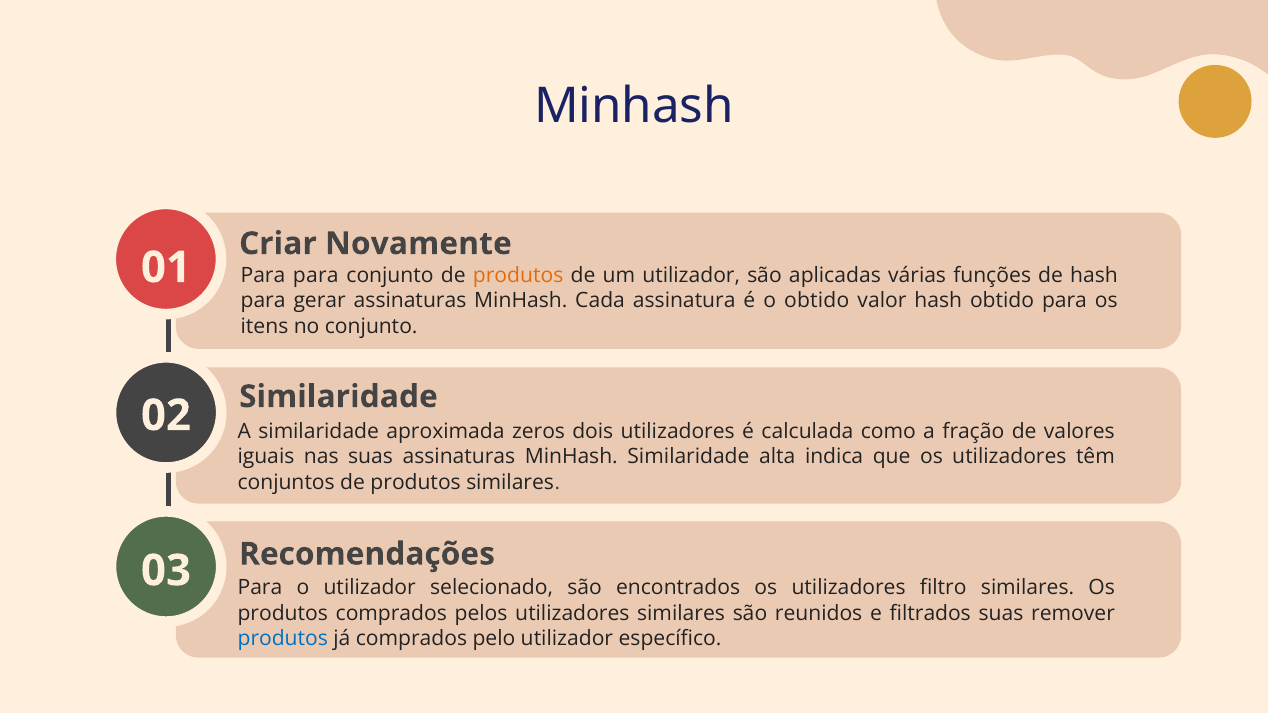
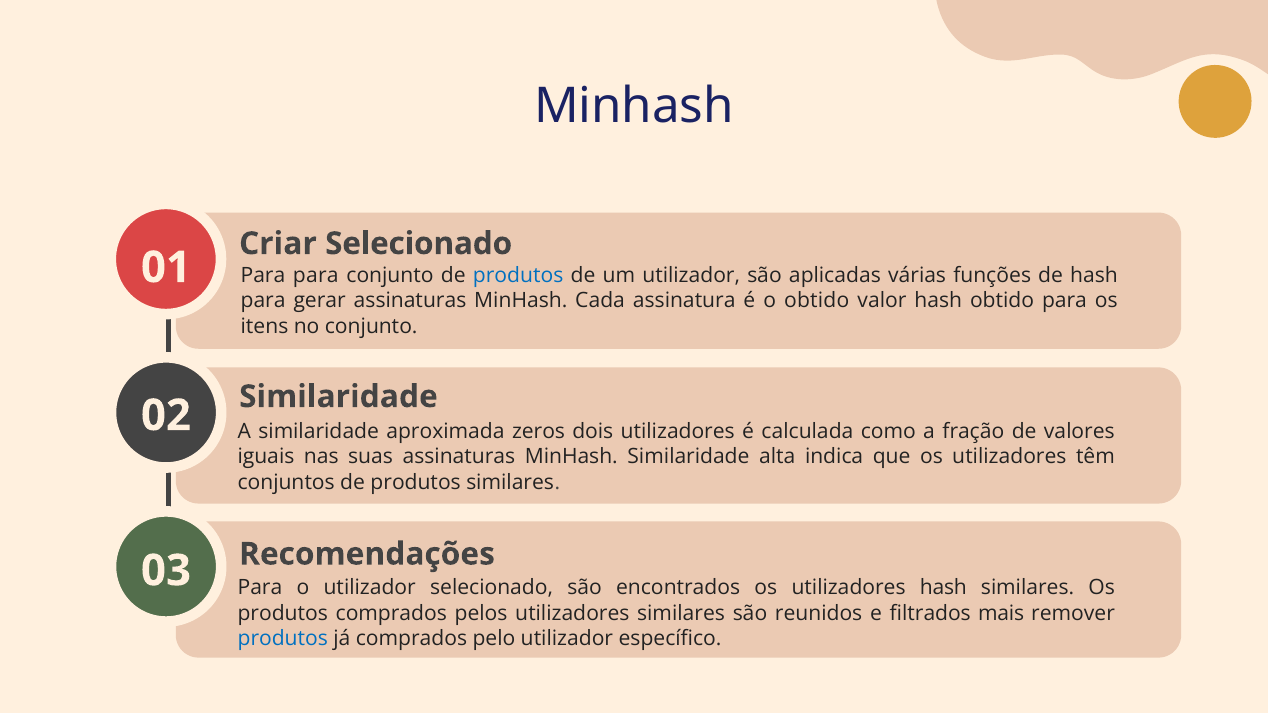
Criar Novamente: Novamente -> Selecionado
produtos at (518, 276) colour: orange -> blue
utilizadores filtro: filtro -> hash
filtrados suas: suas -> mais
